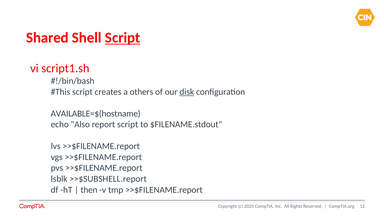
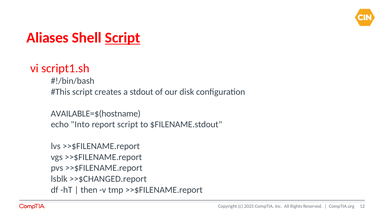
Shared: Shared -> Aliases
others: others -> stdout
disk underline: present -> none
Also: Also -> Into
>>$SUBSHELL.report: >>$SUBSHELL.report -> >>$CHANGED.report
